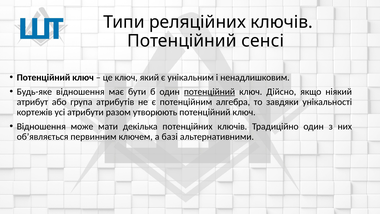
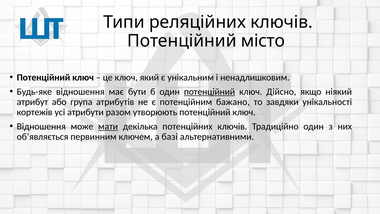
сенсі: сенсі -> місто
алгебра: алгебра -> бажано
мати underline: none -> present
